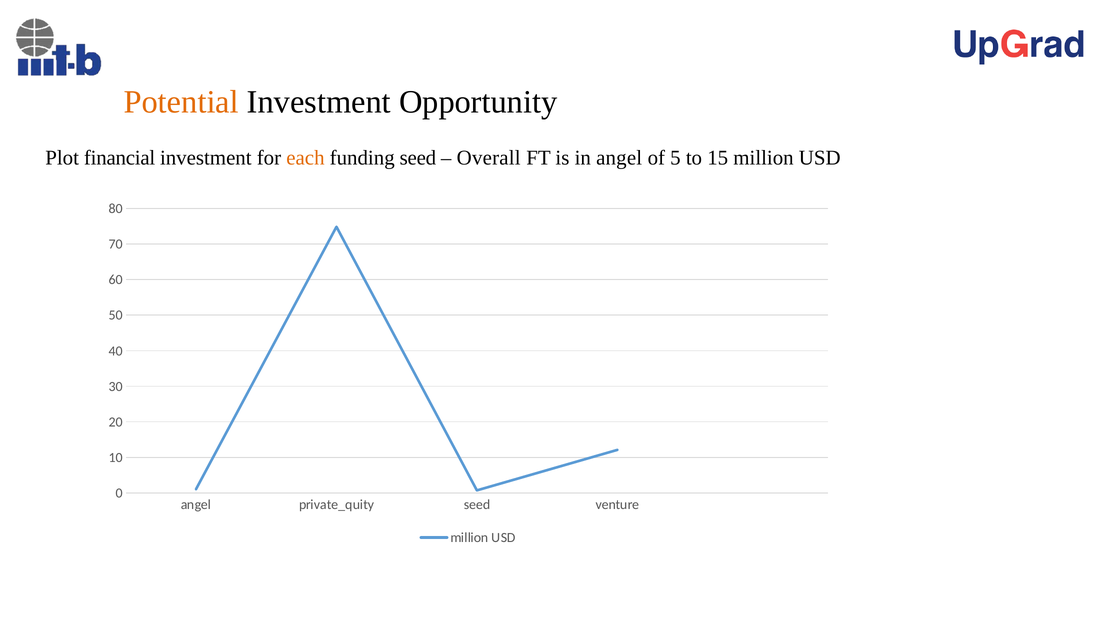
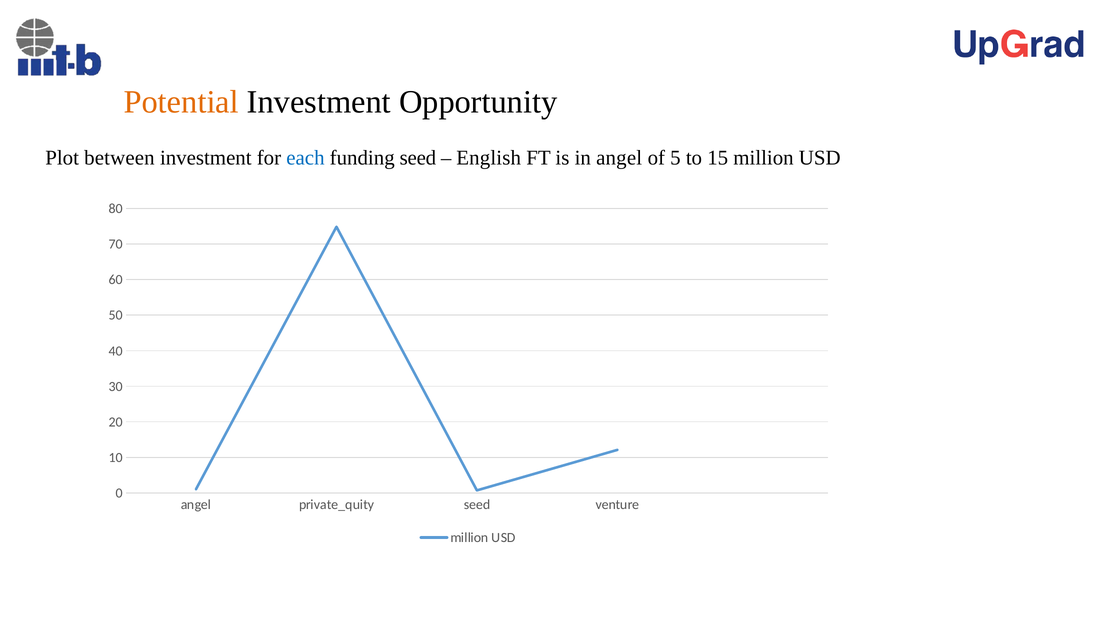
financial: financial -> between
each colour: orange -> blue
Overall: Overall -> English
